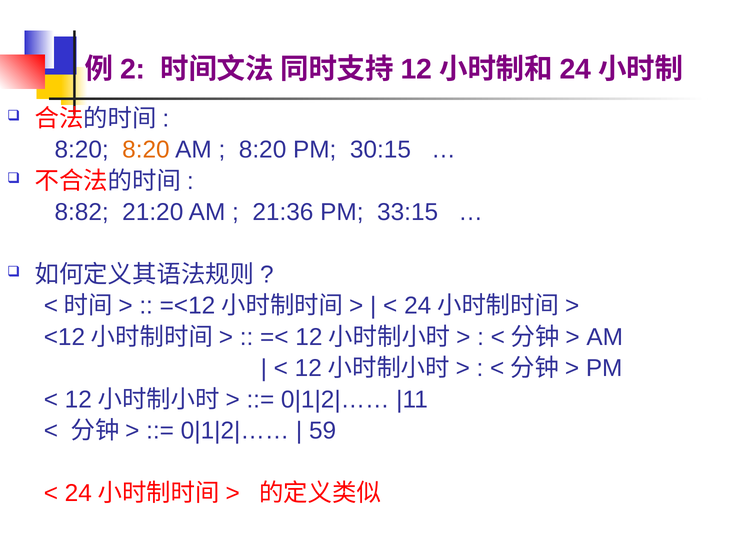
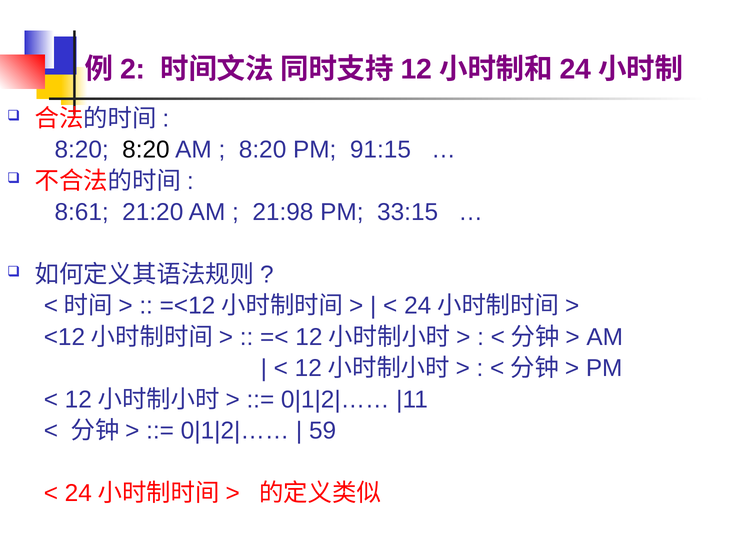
8:20 at (146, 150) colour: orange -> black
30:15: 30:15 -> 91:15
8:82: 8:82 -> 8:61
21:36: 21:36 -> 21:98
